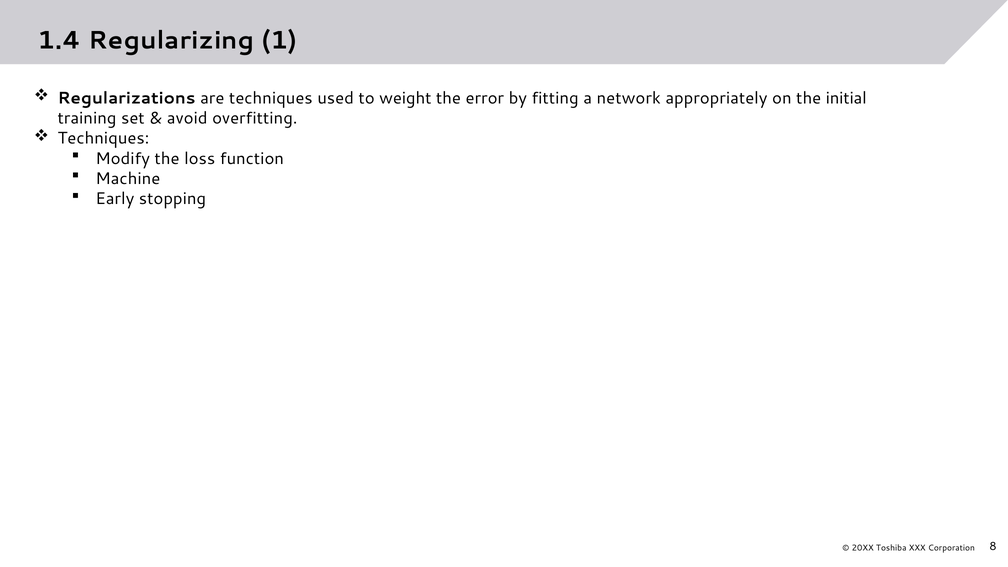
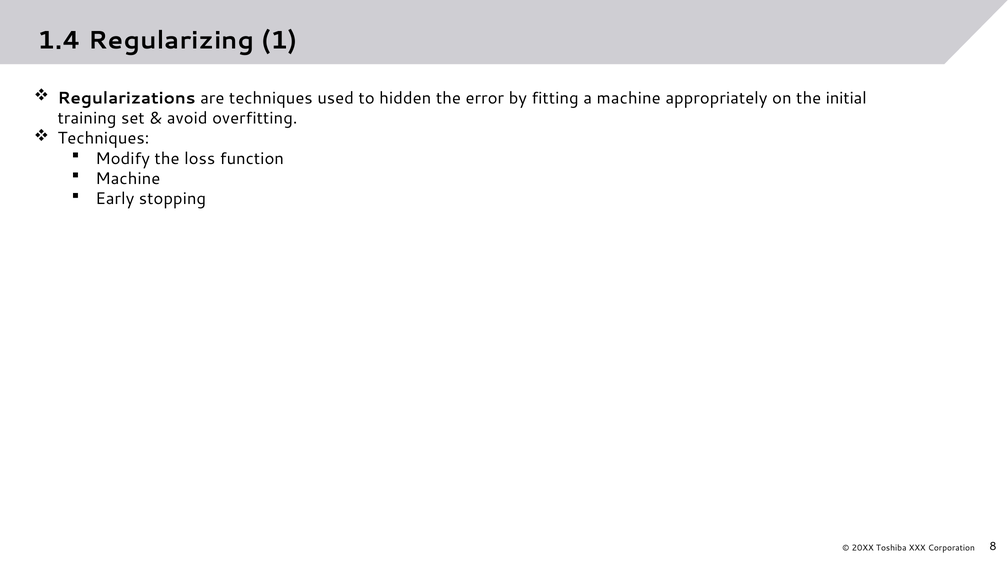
weight: weight -> hidden
a network: network -> machine
